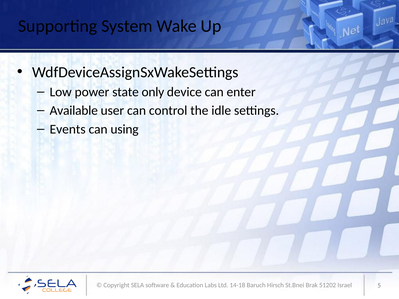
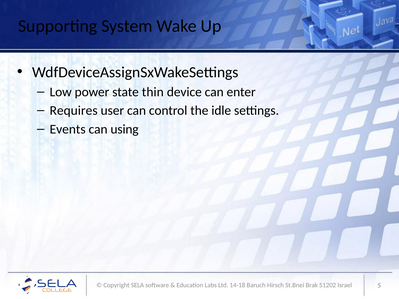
only: only -> thin
Available: Available -> Requires
